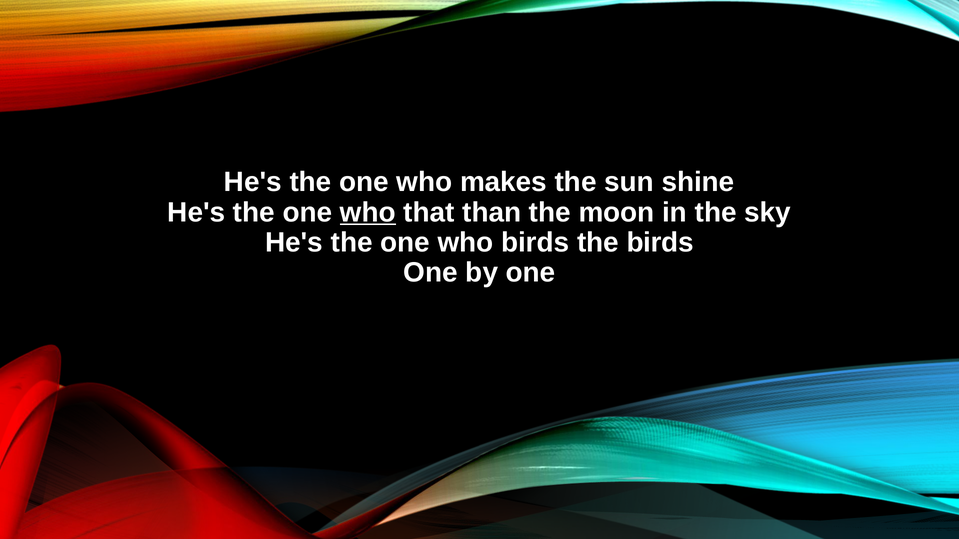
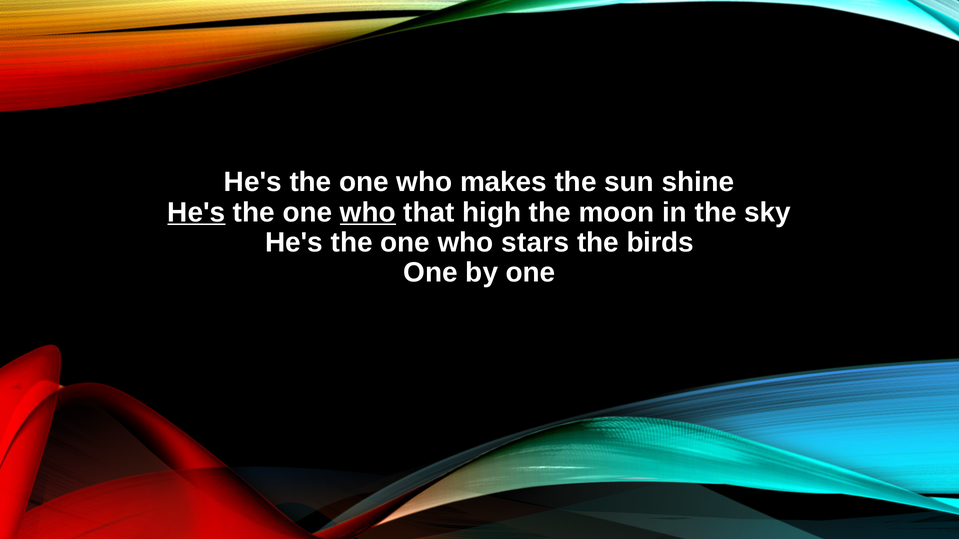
He's at (196, 213) underline: none -> present
than: than -> high
who birds: birds -> stars
